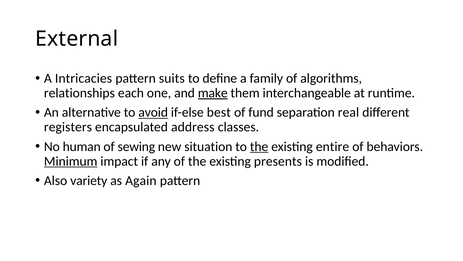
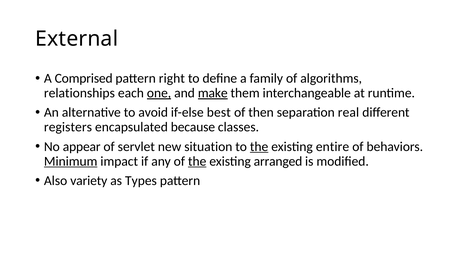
Intricacies: Intricacies -> Comprised
suits: suits -> right
one underline: none -> present
avoid underline: present -> none
fund: fund -> then
address: address -> because
human: human -> appear
sewing: sewing -> servlet
the at (197, 161) underline: none -> present
presents: presents -> arranged
Again: Again -> Types
